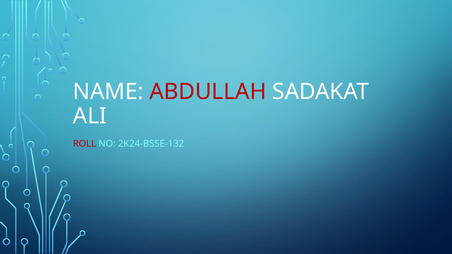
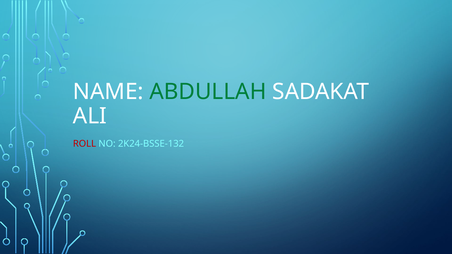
ABDULLAH colour: red -> green
